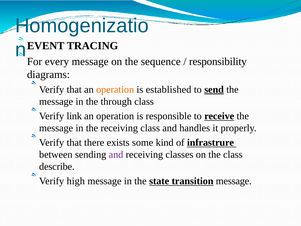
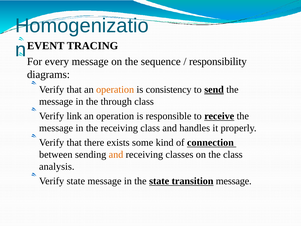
established: established -> consistency
infrastrure: infrastrure -> connection
and at (116, 154) colour: purple -> orange
describe: describe -> analysis
Verify high: high -> state
